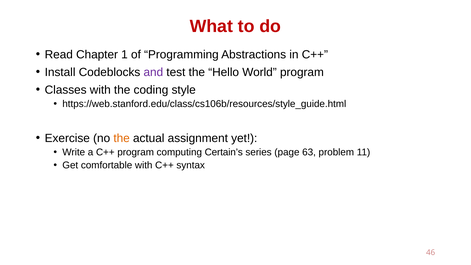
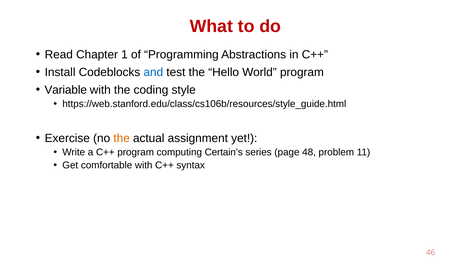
and colour: purple -> blue
Classes: Classes -> Variable
63: 63 -> 48
